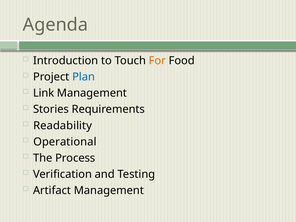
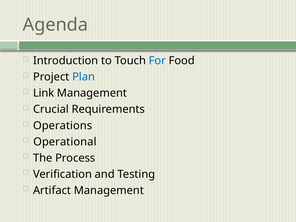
For colour: orange -> blue
Stories: Stories -> Crucial
Readability: Readability -> Operations
